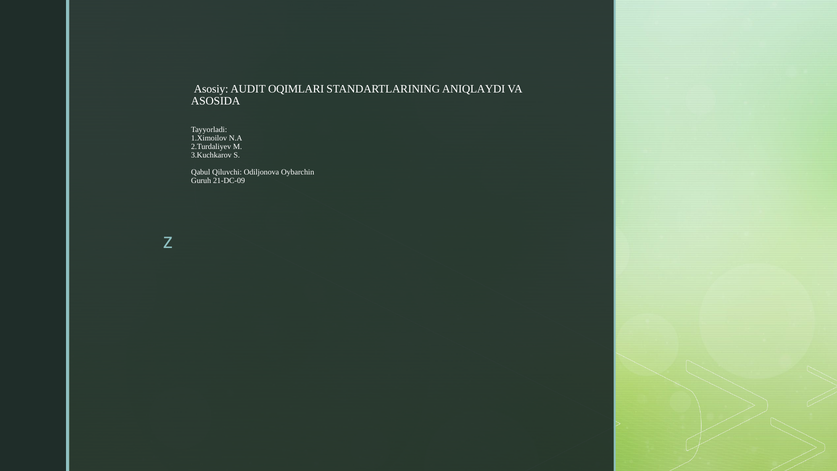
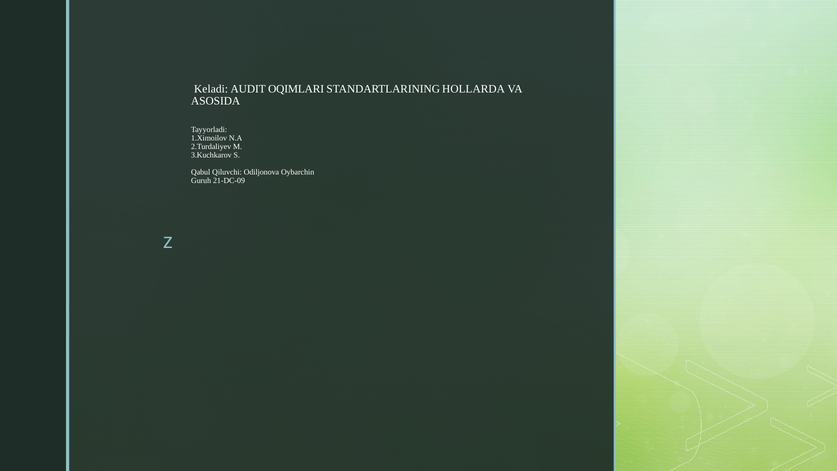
Asosiy: Asosiy -> Keladi
ANIQLAYDI: ANIQLAYDI -> HOLLARDA
